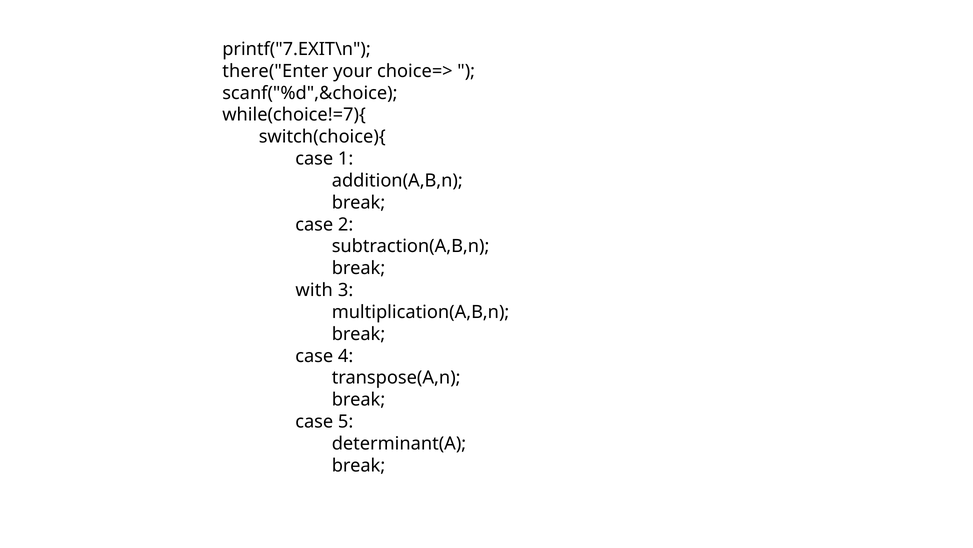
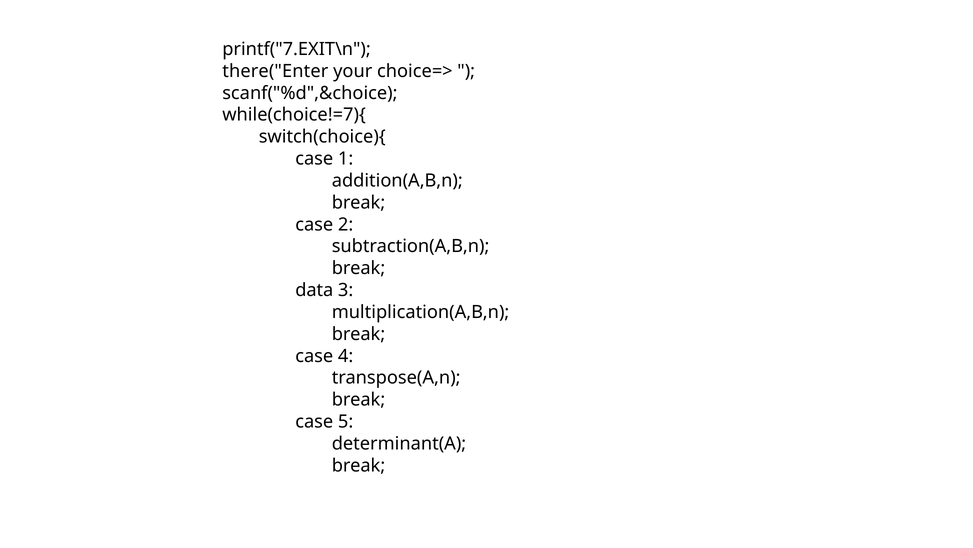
with: with -> data
